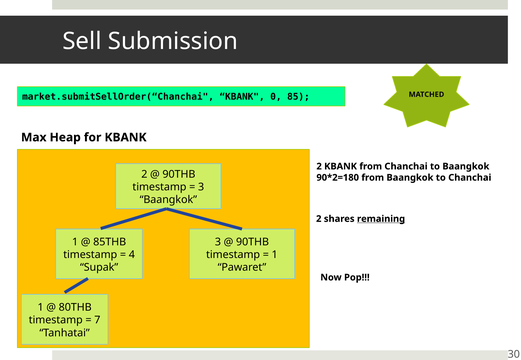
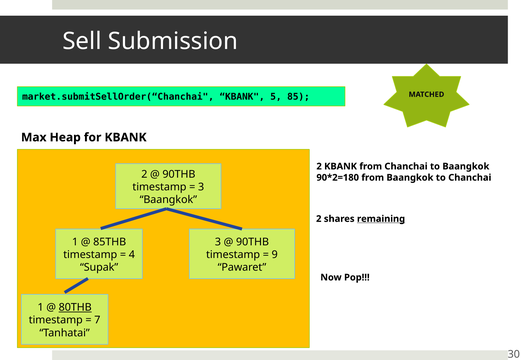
0: 0 -> 5
1 at (275, 255): 1 -> 9
80THB underline: none -> present
